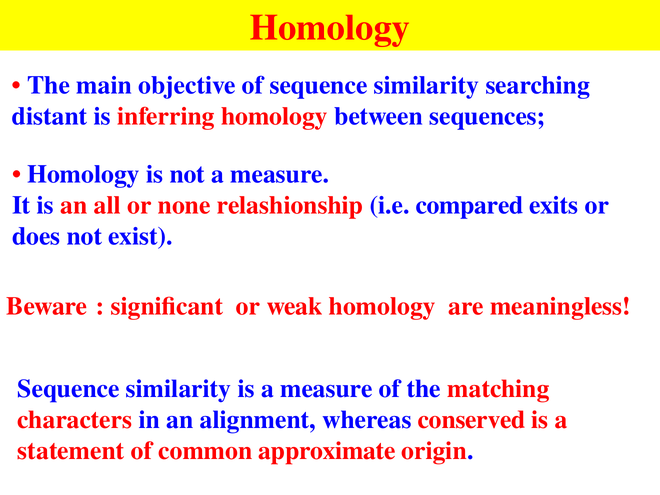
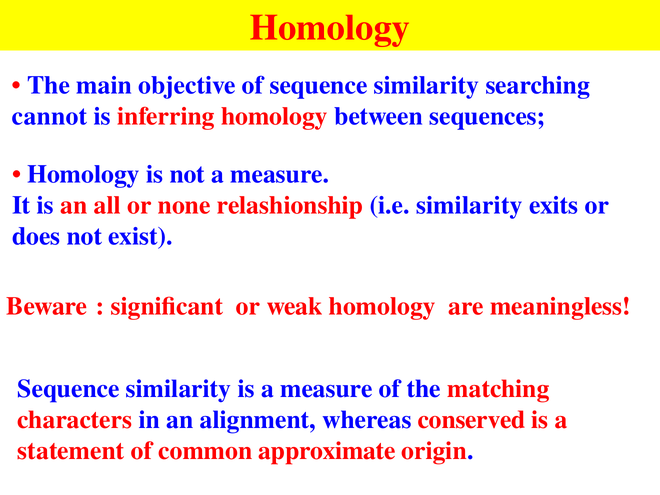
distant: distant -> cannot
i.e compared: compared -> similarity
